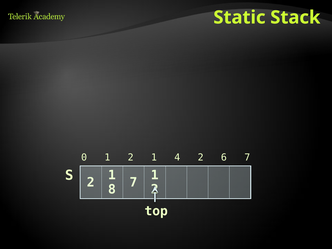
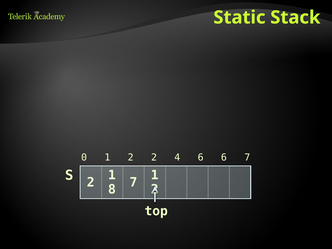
1 2 1: 1 -> 2
4 2: 2 -> 6
